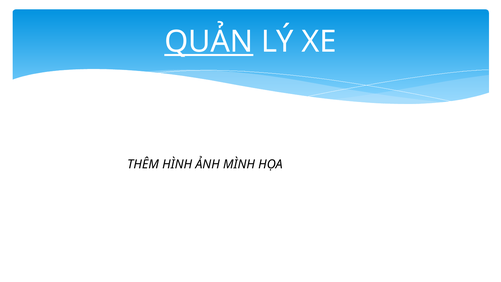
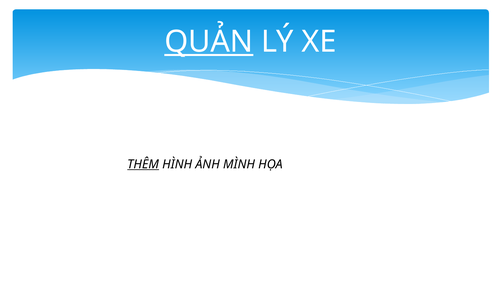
THÊM underline: none -> present
